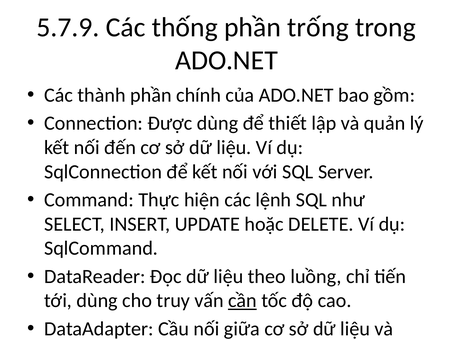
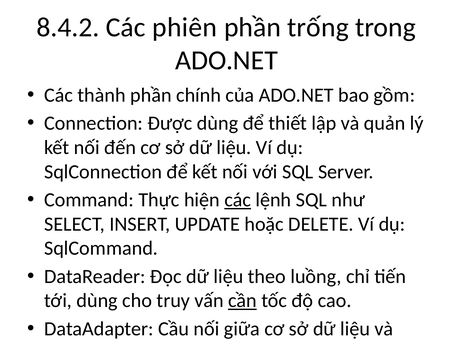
5.7.9: 5.7.9 -> 8.4.2
thống: thống -> phiên
các at (238, 200) underline: none -> present
